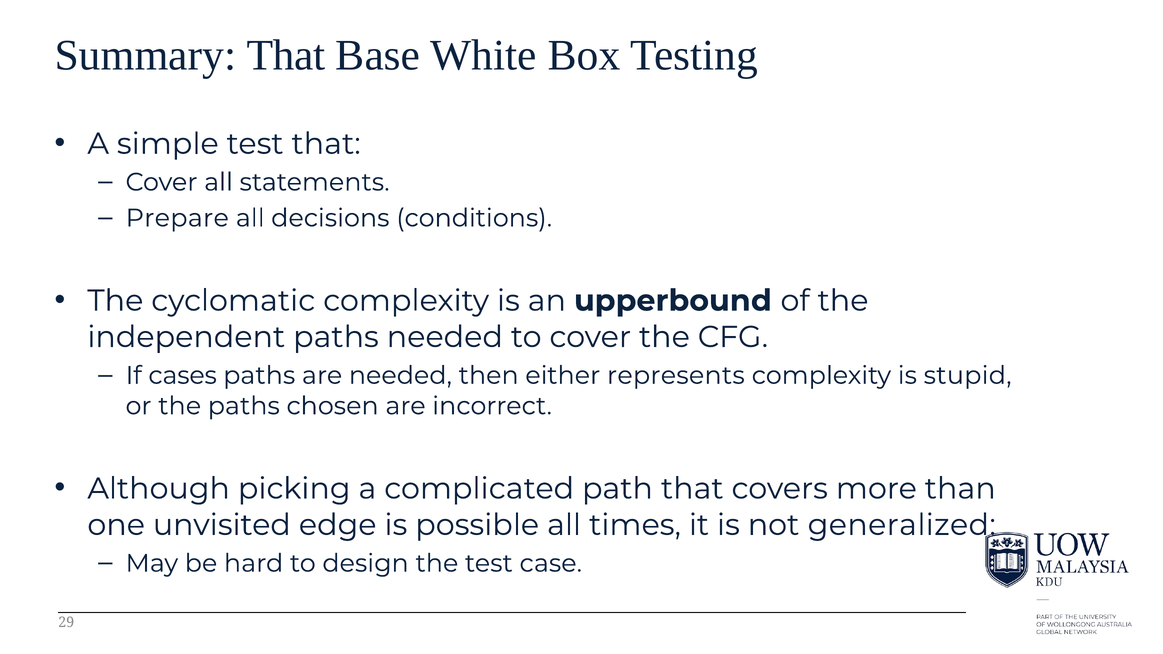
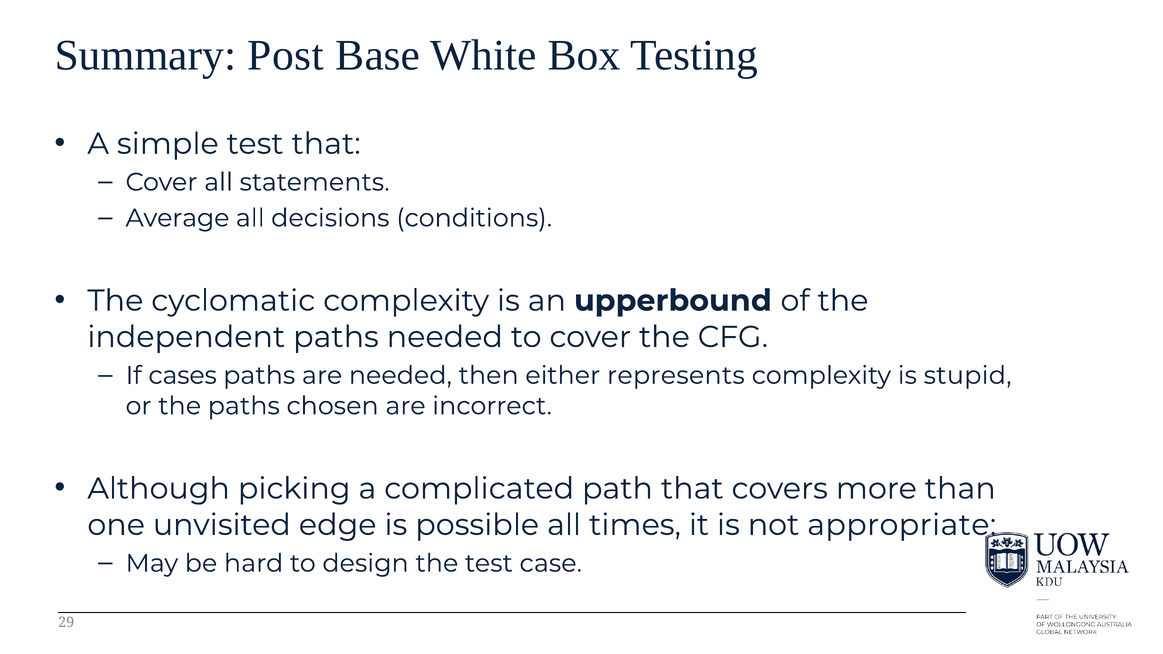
Summary That: That -> Post
Prepare: Prepare -> Average
generalized: generalized -> appropriate
